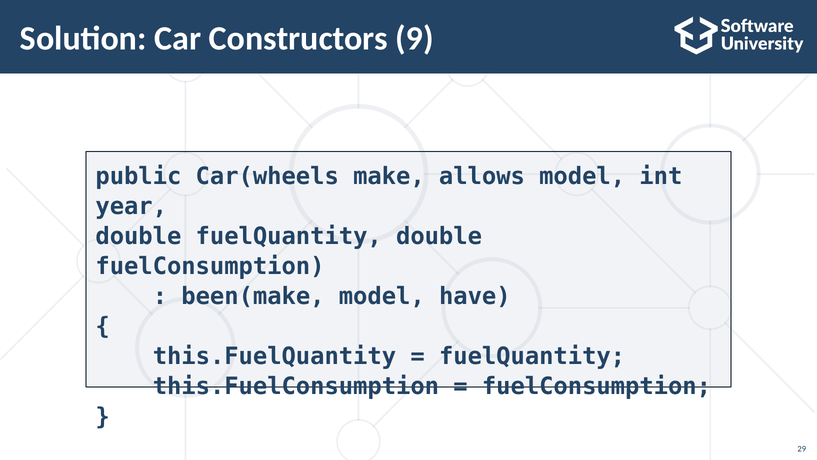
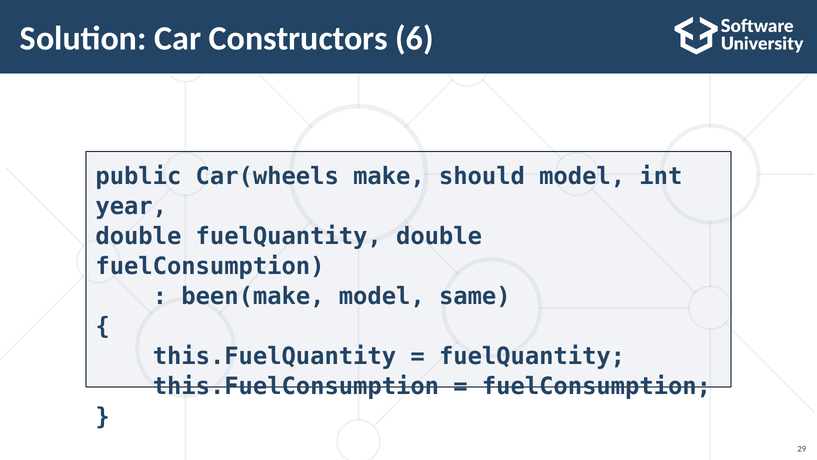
9: 9 -> 6
allows: allows -> should
have: have -> same
